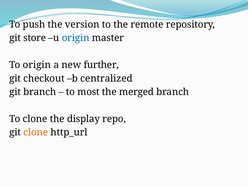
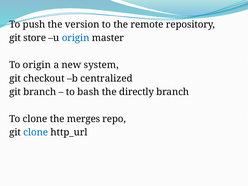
further: further -> system
most: most -> bash
merged: merged -> directly
display: display -> merges
clone at (36, 132) colour: orange -> blue
